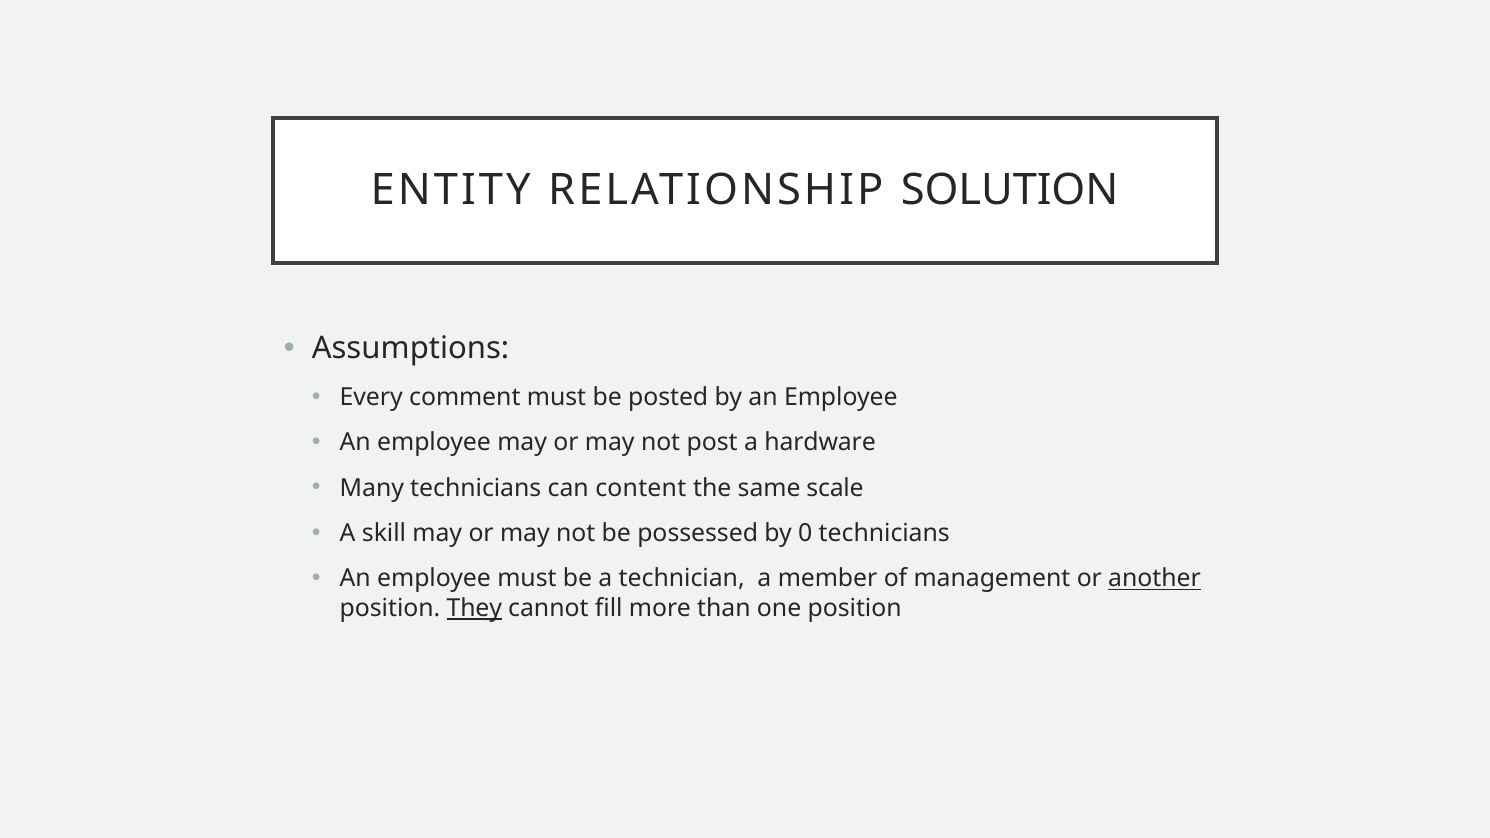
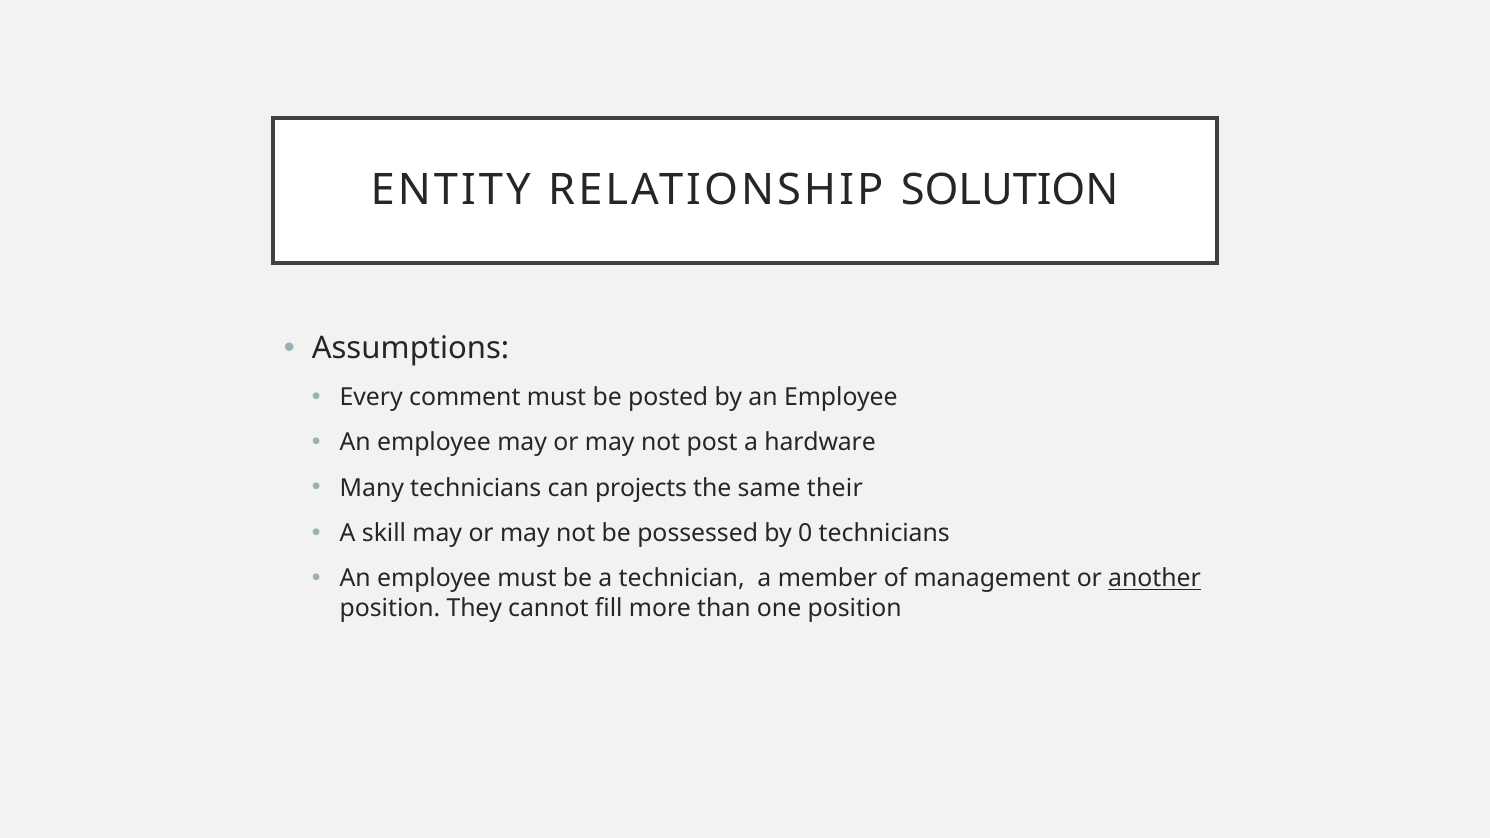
content: content -> projects
scale: scale -> their
They underline: present -> none
